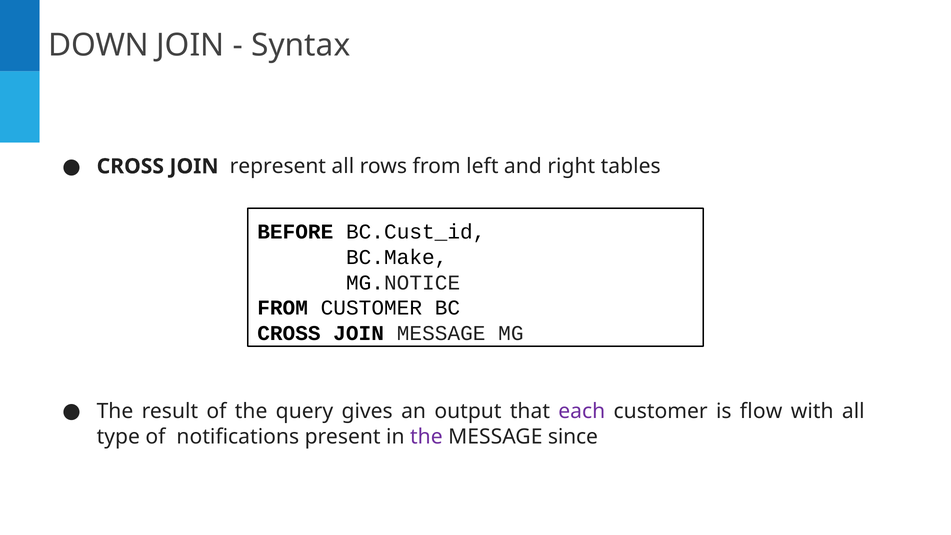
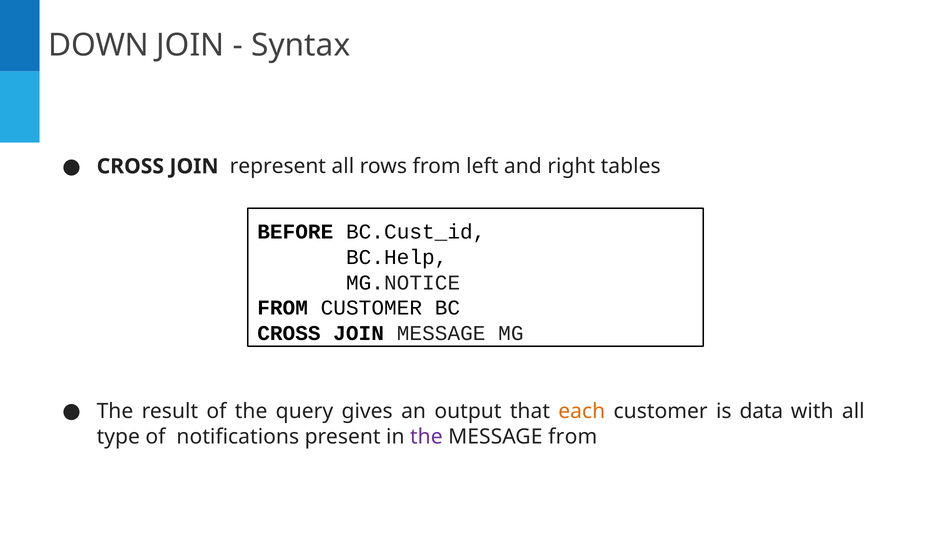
BC.Make: BC.Make -> BC.Help
each colour: purple -> orange
flow: flow -> data
MESSAGE since: since -> from
